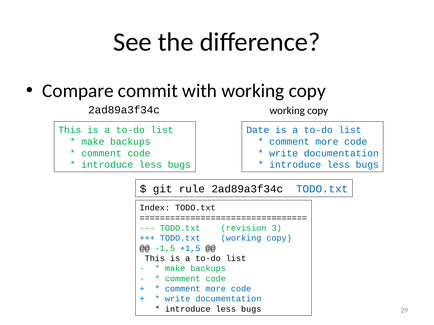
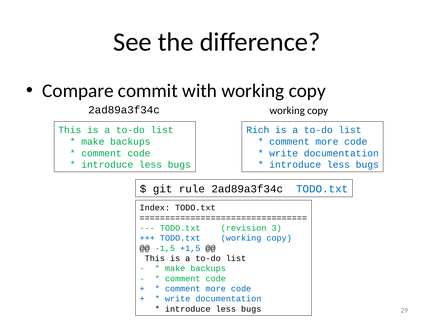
Date: Date -> Rich
